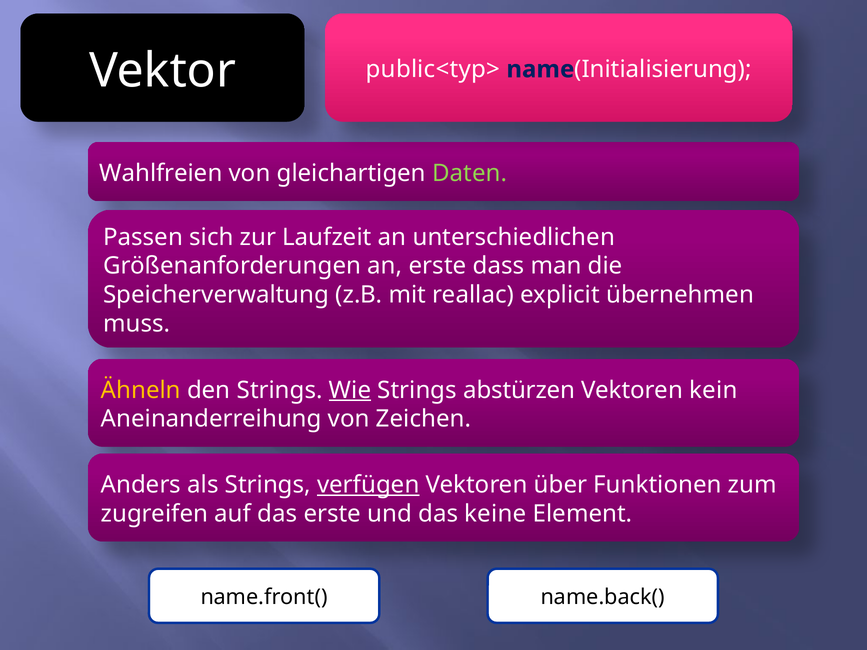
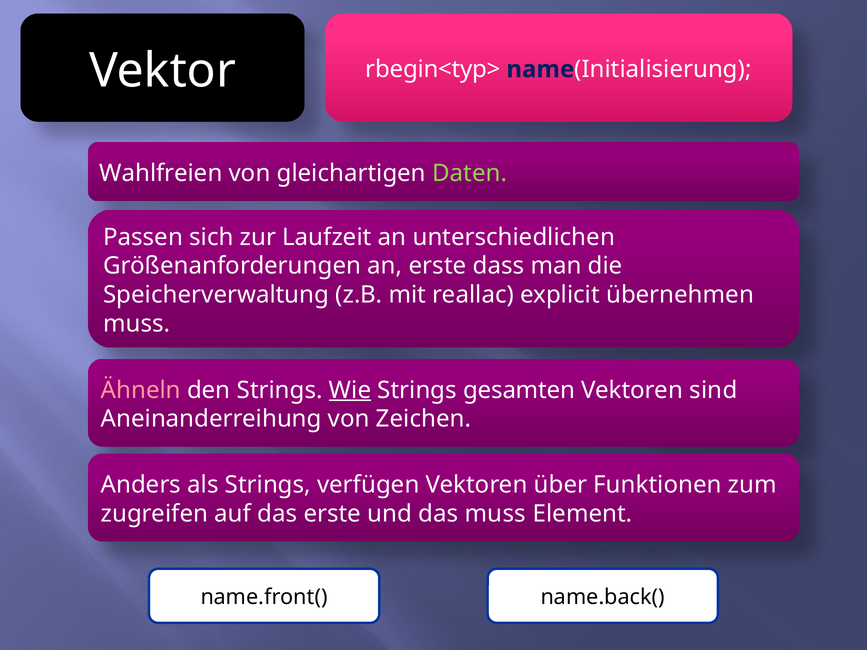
public<typ>: public<typ> -> rbegin<typ>
Ähneln colour: yellow -> pink
abstürzen: abstürzen -> gesamten
kein: kein -> sind
verfügen underline: present -> none
das keine: keine -> muss
